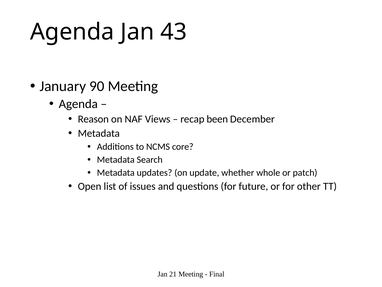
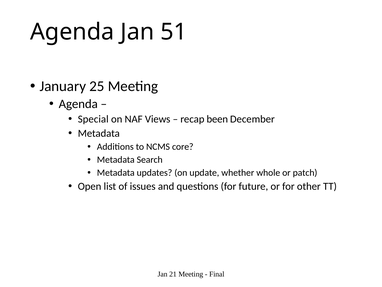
43: 43 -> 51
90: 90 -> 25
Reason: Reason -> Special
